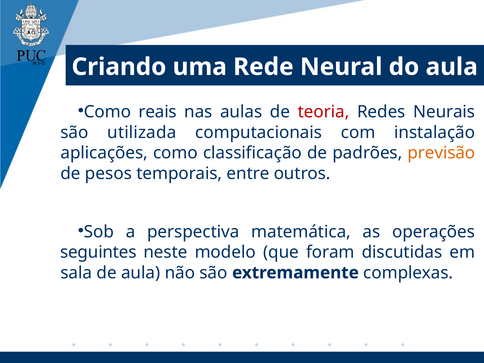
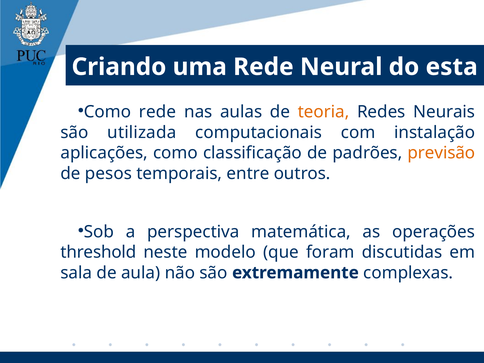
do aula: aula -> esta
reais at (158, 112): reais -> rede
teoria colour: red -> orange
seguintes: seguintes -> threshold
